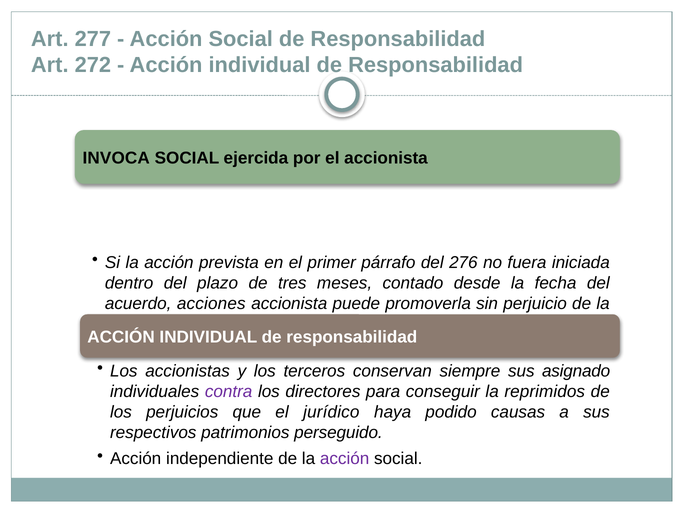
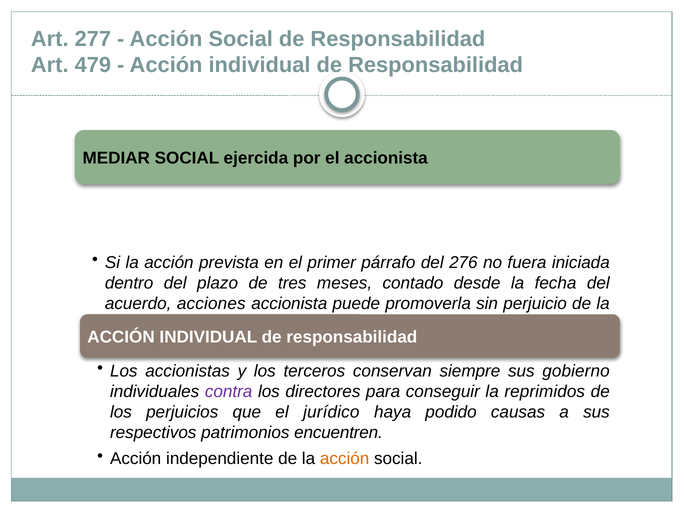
272: 272 -> 479
INVOCA: INVOCA -> MEDIAR
asignado: asignado -> gobierno
perseguido: perseguido -> encuentren
acción at (345, 459) colour: purple -> orange
